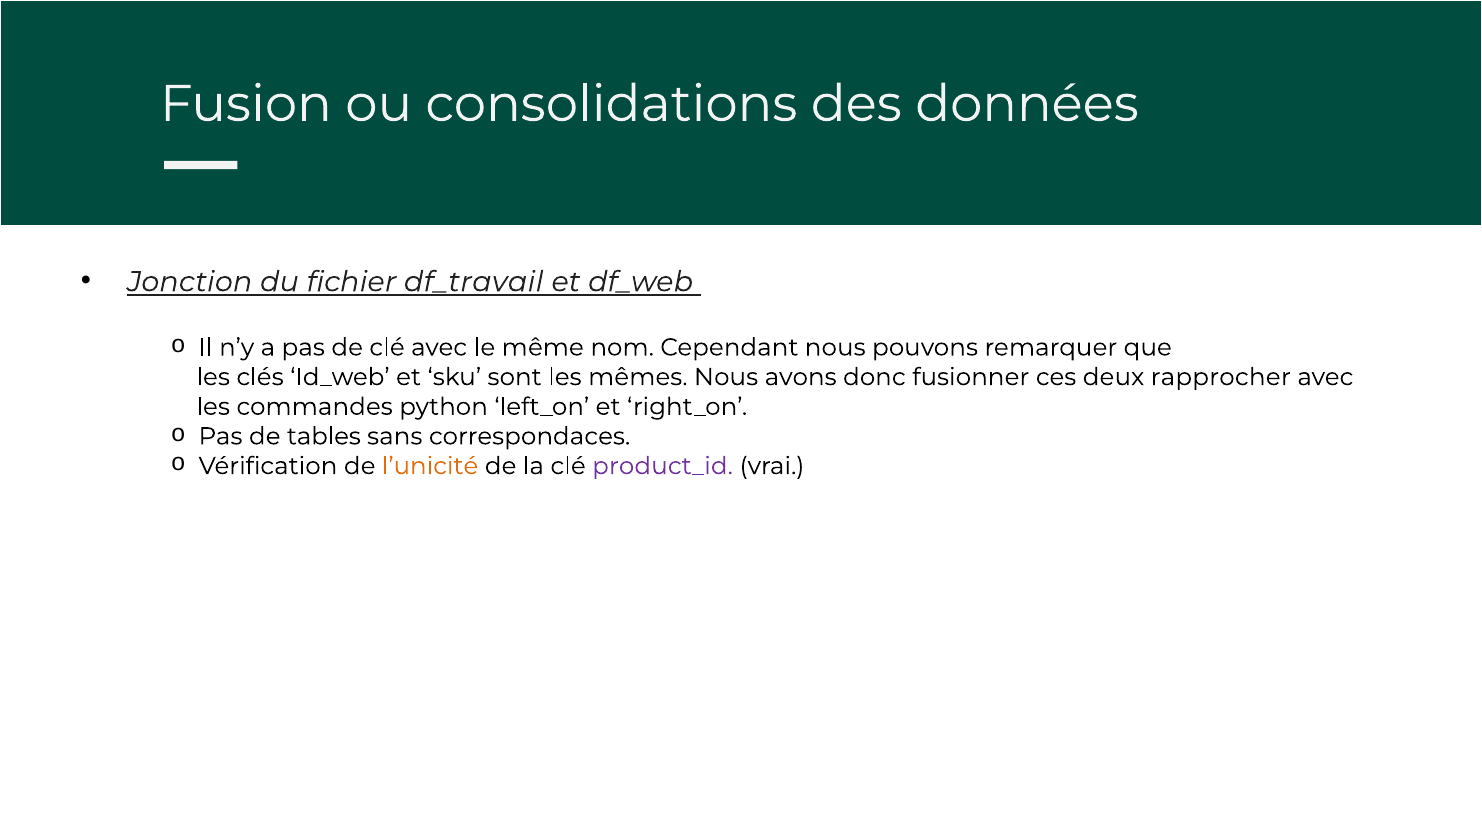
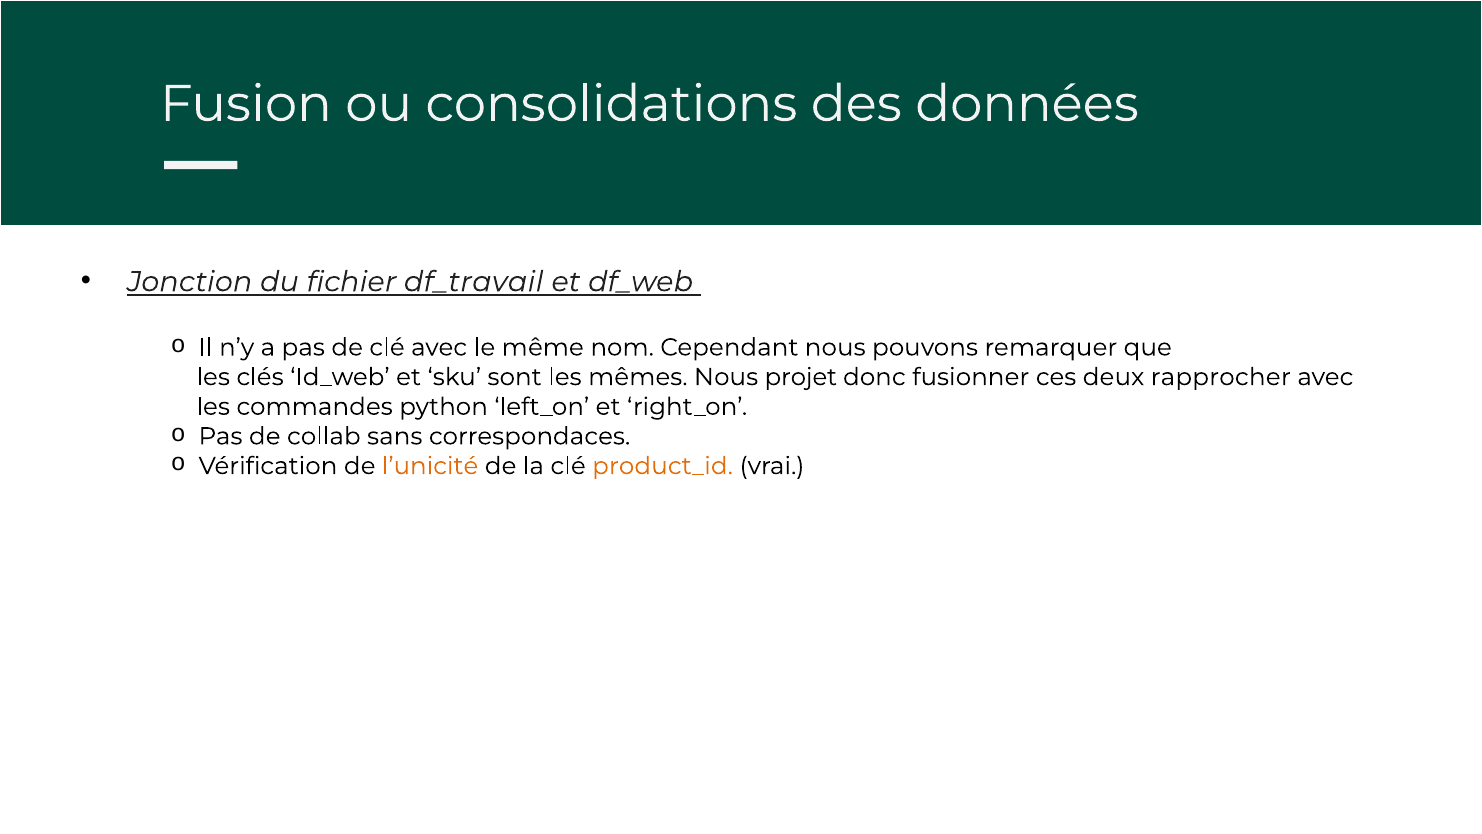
avons: avons -> projet
tables: tables -> collab
product_id colour: purple -> orange
